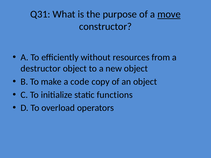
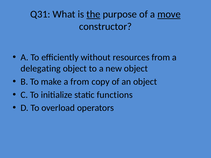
the underline: none -> present
destructor: destructor -> delegating
a code: code -> from
